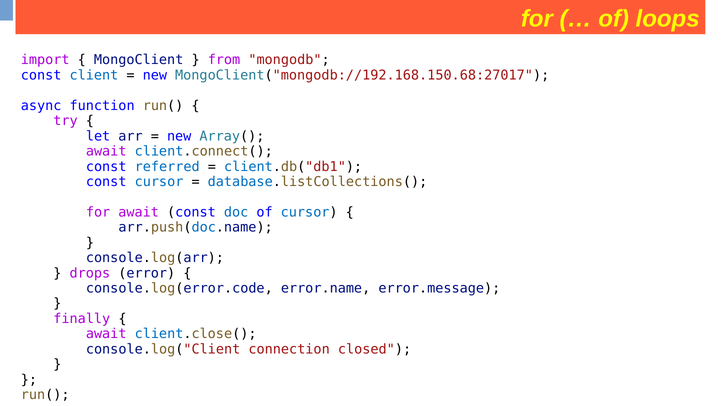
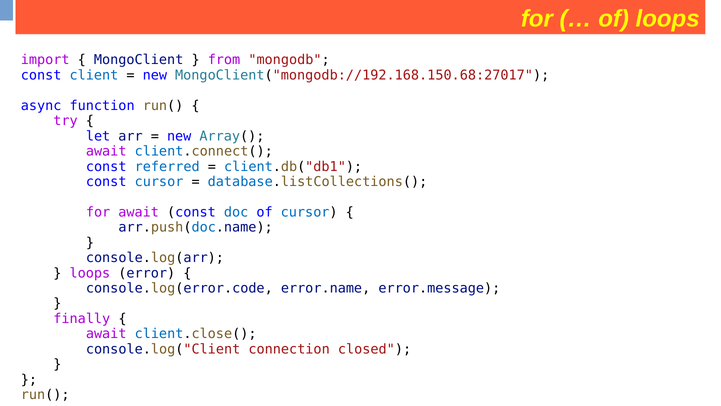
drops at (90, 273): drops -> loops
